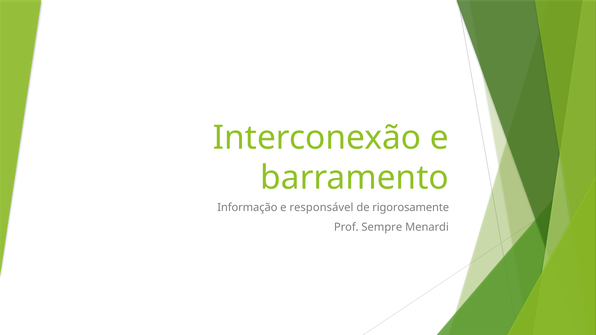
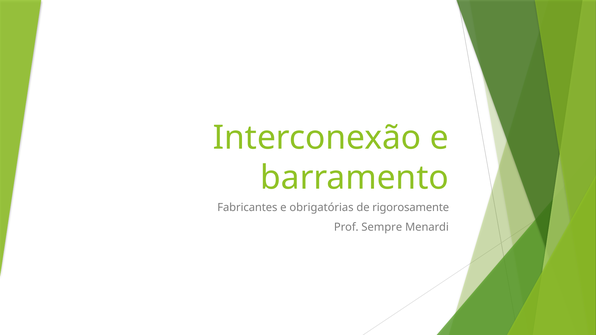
Informação: Informação -> Fabricantes
responsável: responsável -> obrigatórias
